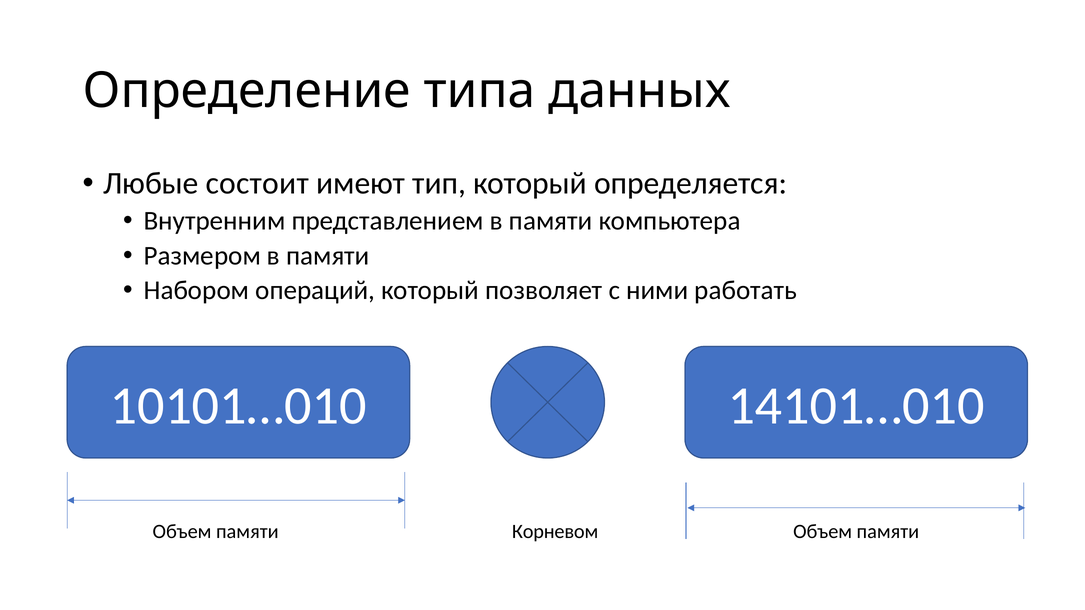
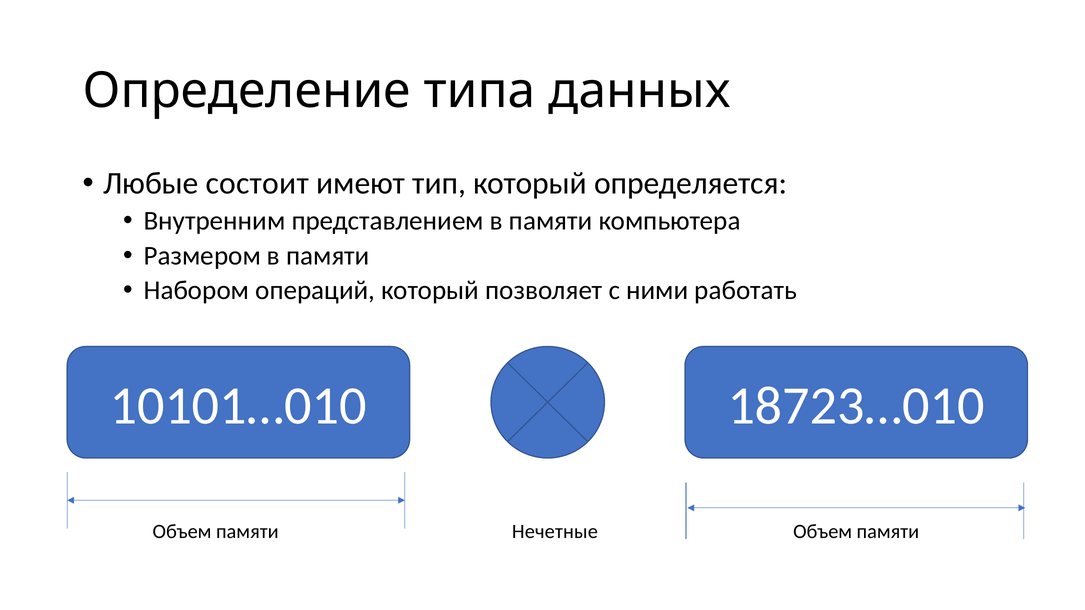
14101…010: 14101…010 -> 18723…010
Корневом: Корневом -> Нечетные
